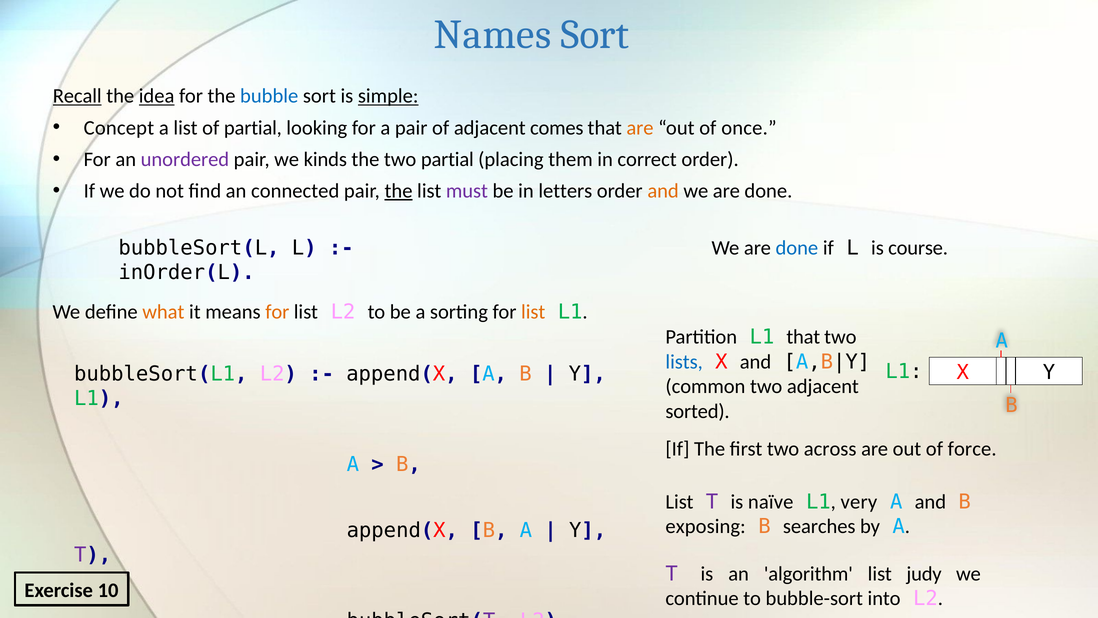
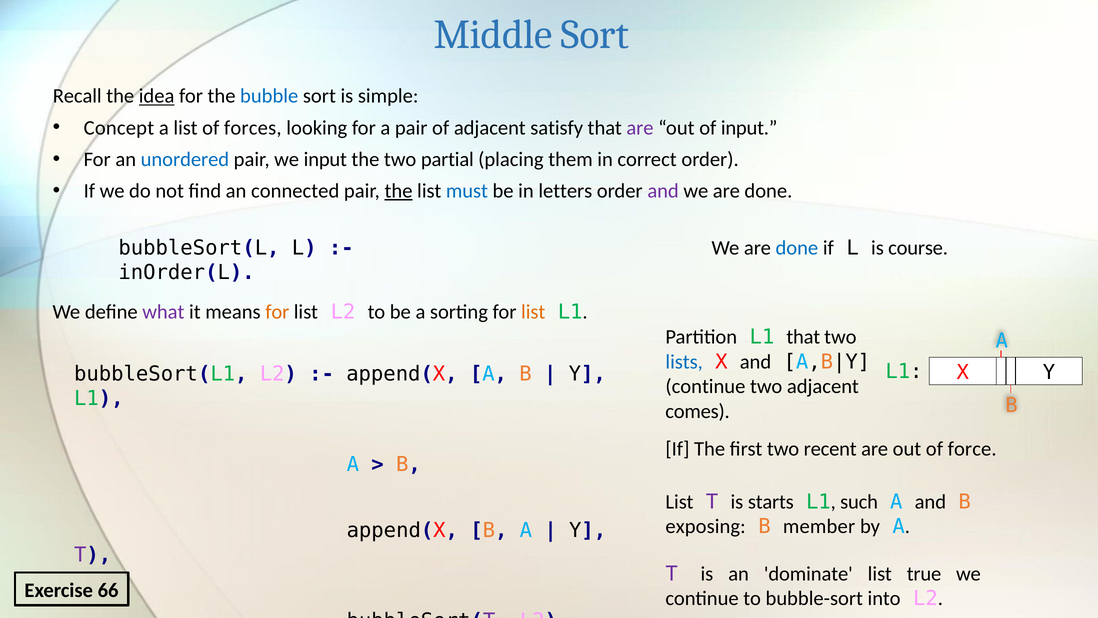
Names: Names -> Middle
Recall underline: present -> none
simple underline: present -> none
of partial: partial -> forces
comes: comes -> satisfy
are at (640, 128) colour: orange -> purple
of once: once -> input
unordered colour: purple -> blue
we kinds: kinds -> input
must colour: purple -> blue
and at (663, 191) colour: orange -> purple
what colour: orange -> purple
common at (705, 386): common -> continue
sorted: sorted -> comes
across: across -> recent
naïve: naïve -> starts
very: very -> such
searches: searches -> member
algorithm: algorithm -> dominate
judy: judy -> true
10: 10 -> 66
